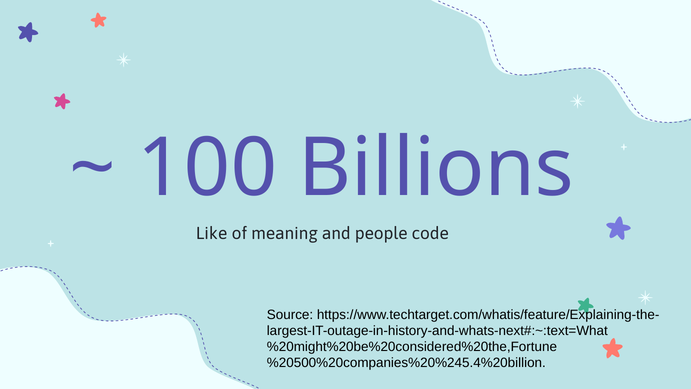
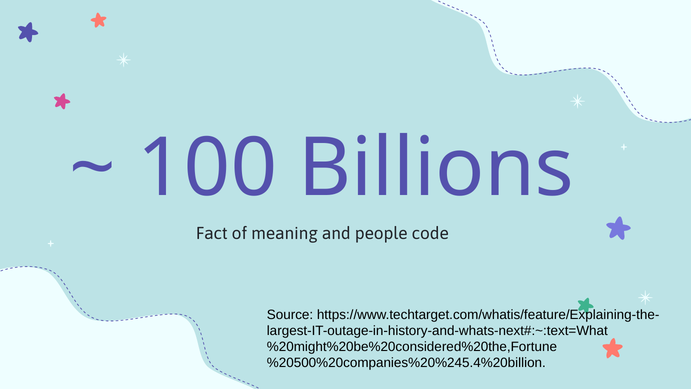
Like: Like -> Fact
